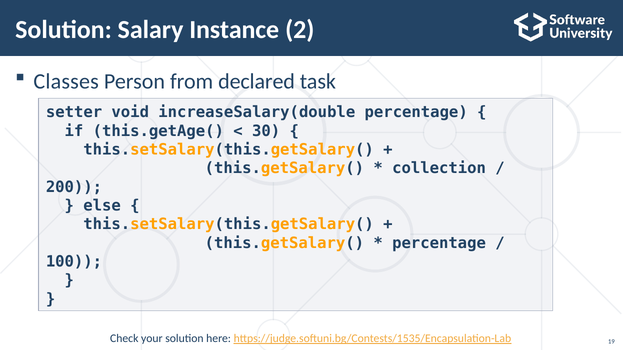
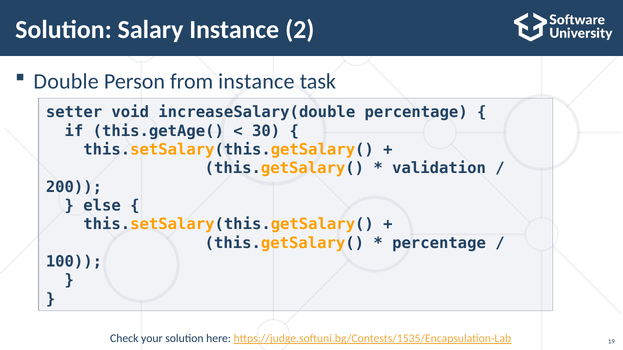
Classes: Classes -> Double
from declared: declared -> instance
collection: collection -> validation
